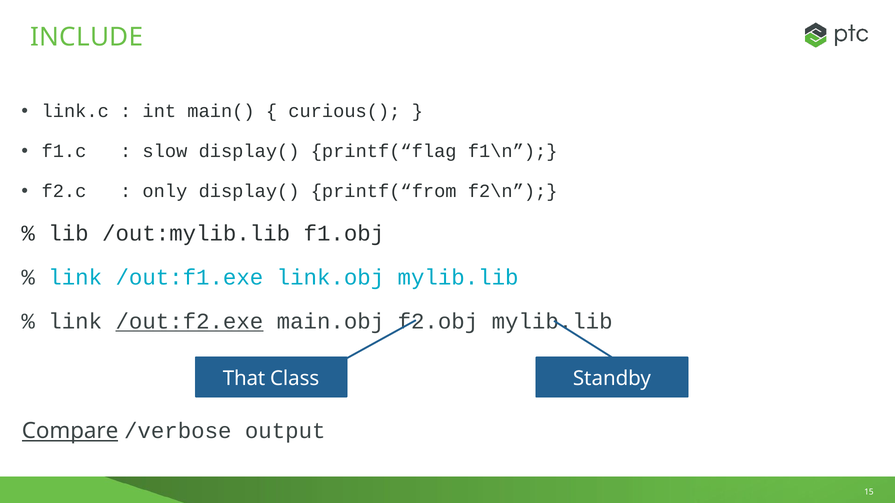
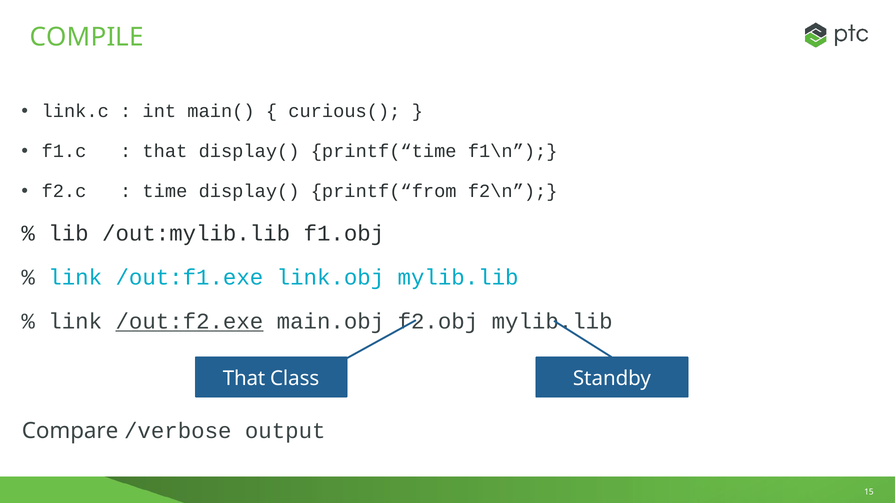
INCLUDE: INCLUDE -> COMPILE
slow at (165, 151): slow -> that
printf(“flag: printf(“flag -> printf(“time
only: only -> time
Compare underline: present -> none
